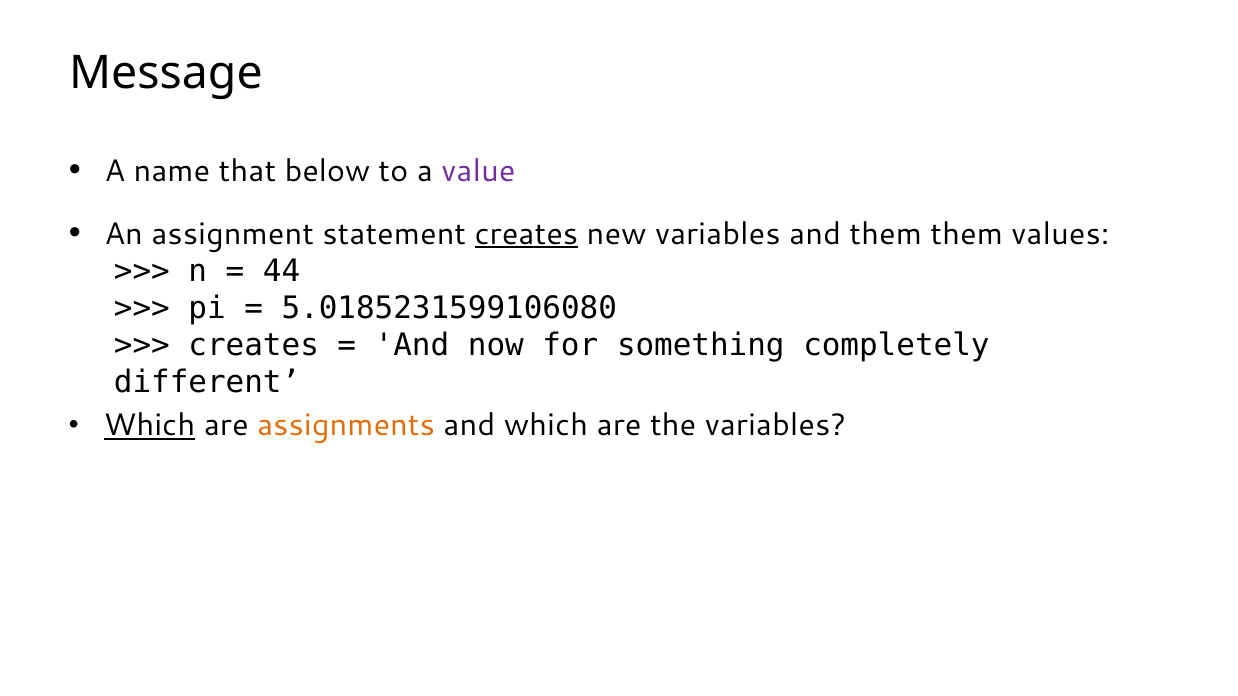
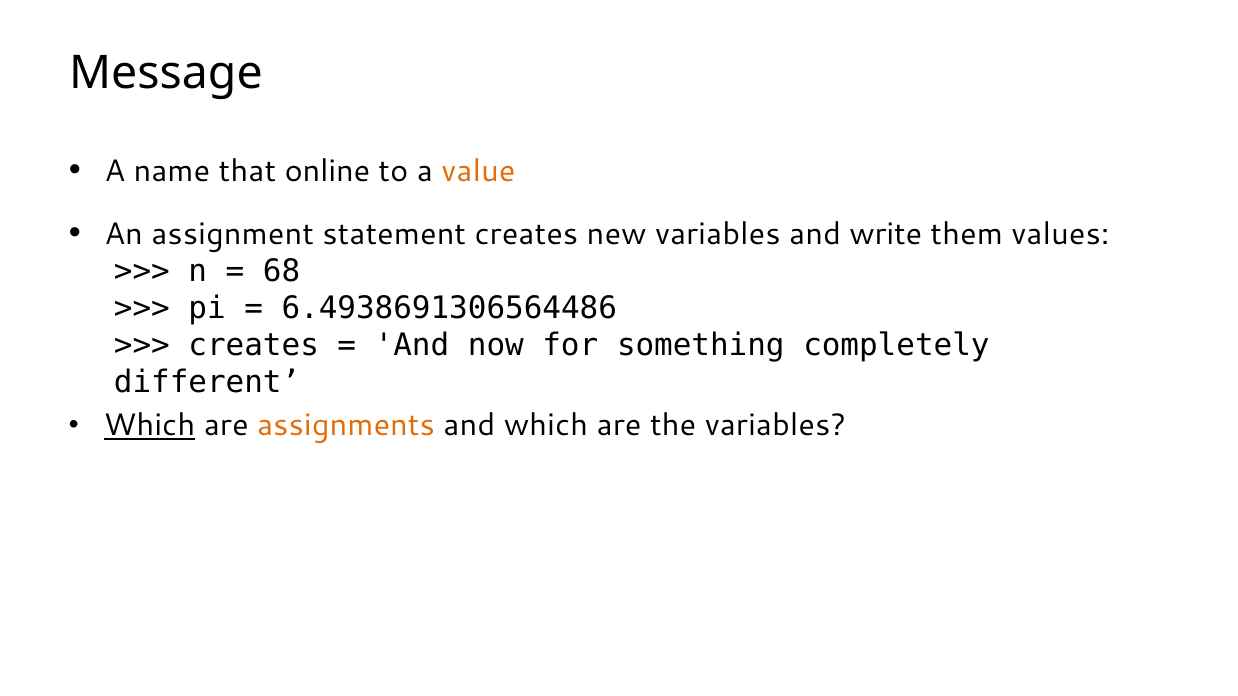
below: below -> online
value colour: purple -> orange
creates at (526, 234) underline: present -> none
and them: them -> write
44: 44 -> 68
5.0185231599106080: 5.0185231599106080 -> 6.4938691306564486
